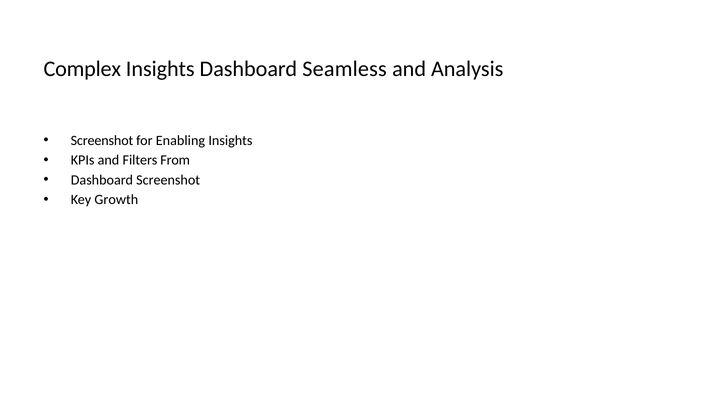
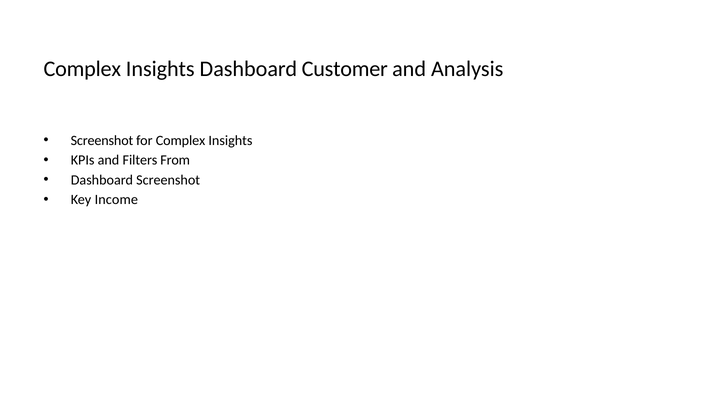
Seamless: Seamless -> Customer
for Enabling: Enabling -> Complex
Growth: Growth -> Income
